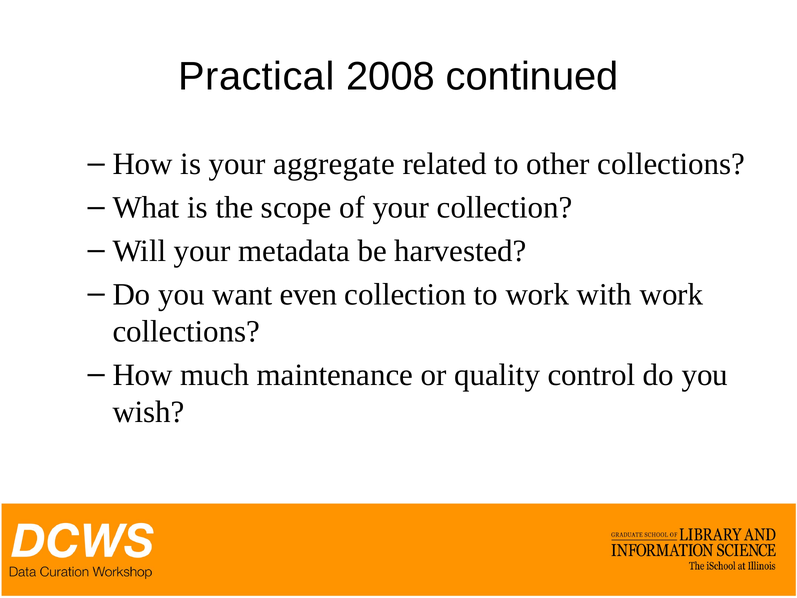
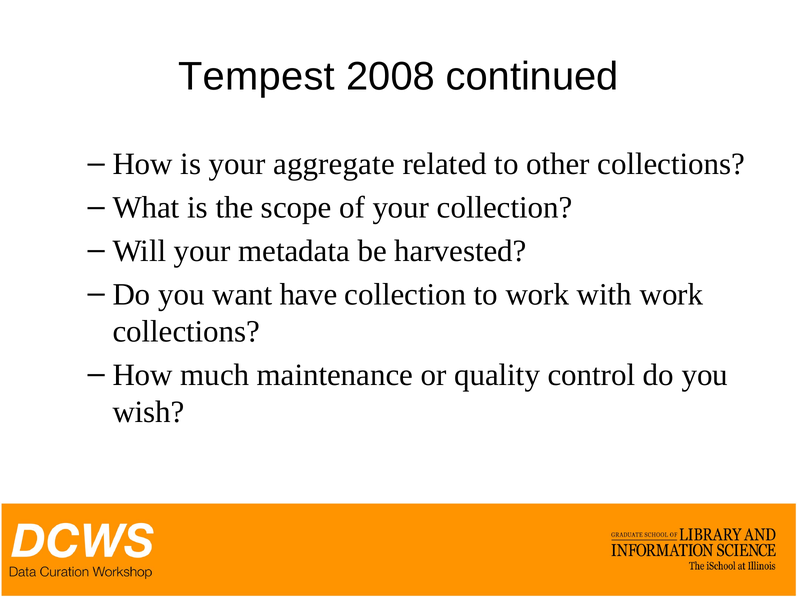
Practical: Practical -> Tempest
even: even -> have
